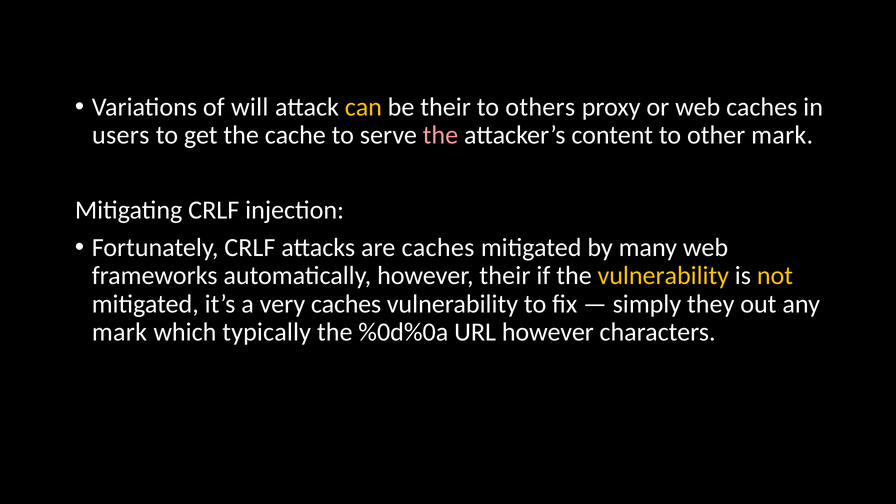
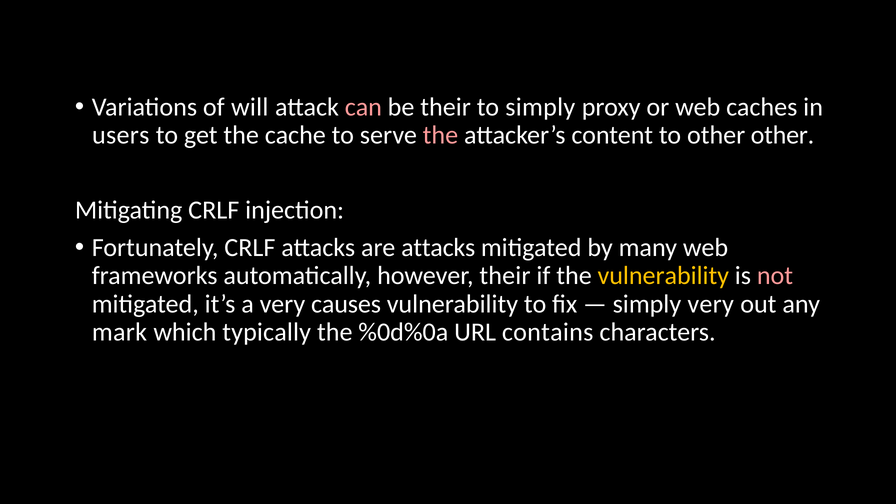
can colour: yellow -> pink
to others: others -> simply
other mark: mark -> other
are caches: caches -> attacks
not colour: yellow -> pink
very caches: caches -> causes
simply they: they -> very
URL however: however -> contains
